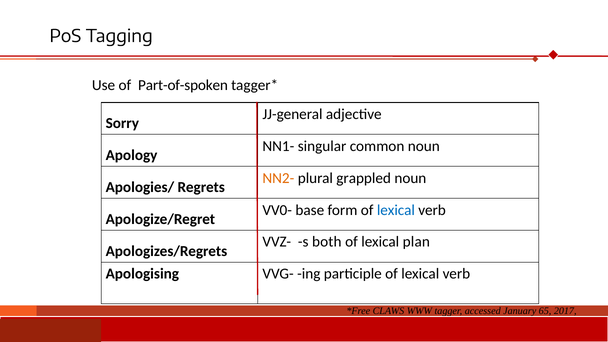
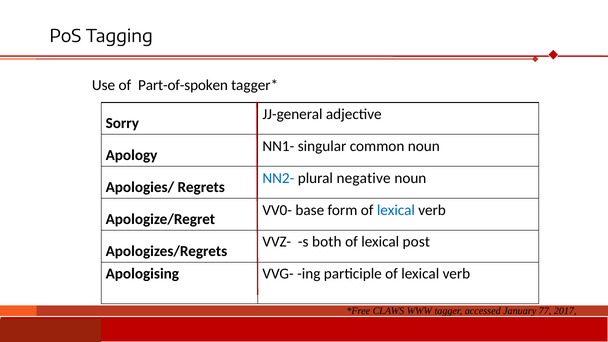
NN2- colour: orange -> blue
grappled: grappled -> negative
plan: plan -> post
65: 65 -> 77
